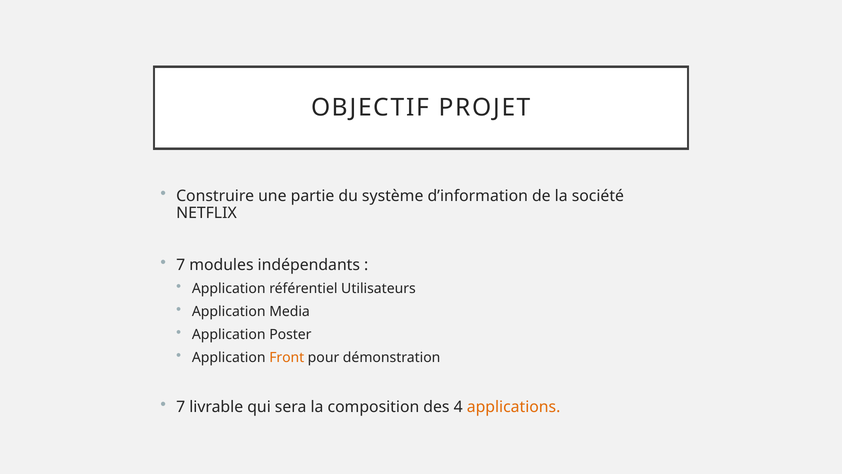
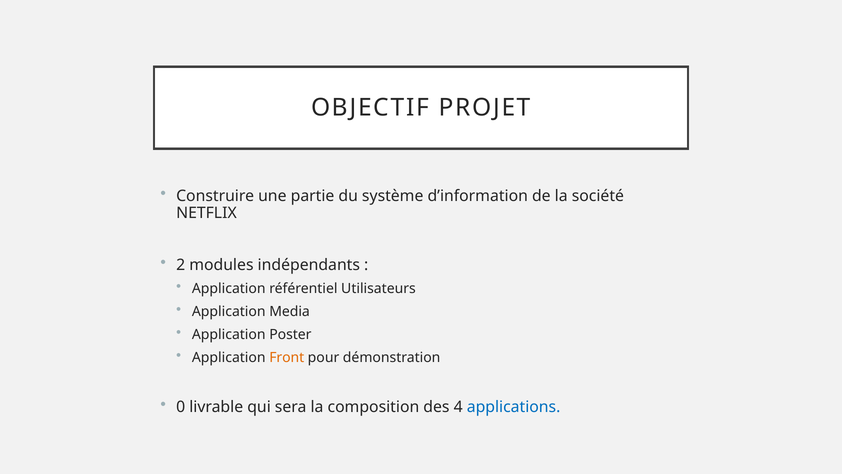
7 at (181, 265): 7 -> 2
7 at (181, 406): 7 -> 0
applications colour: orange -> blue
